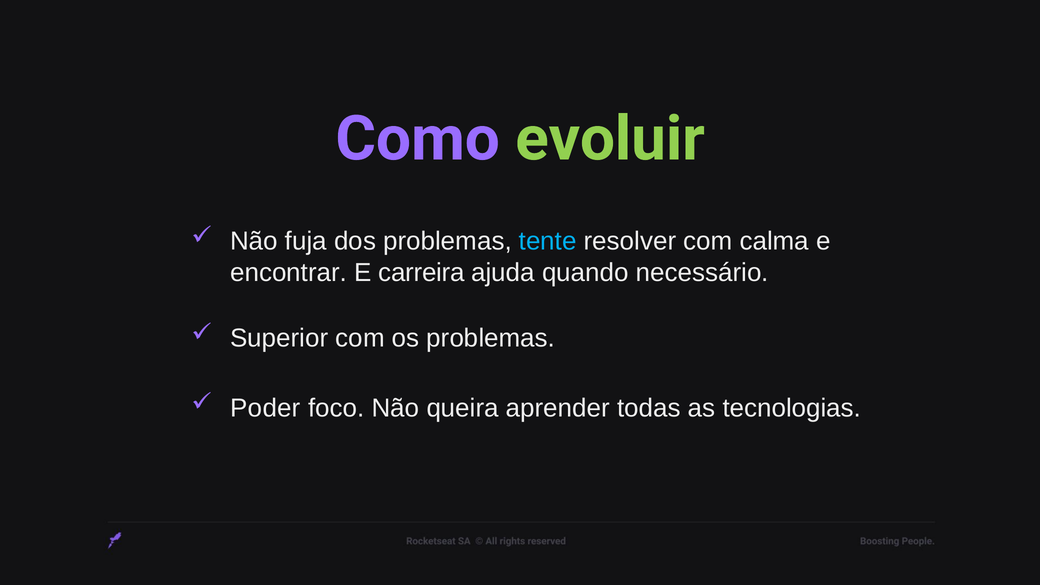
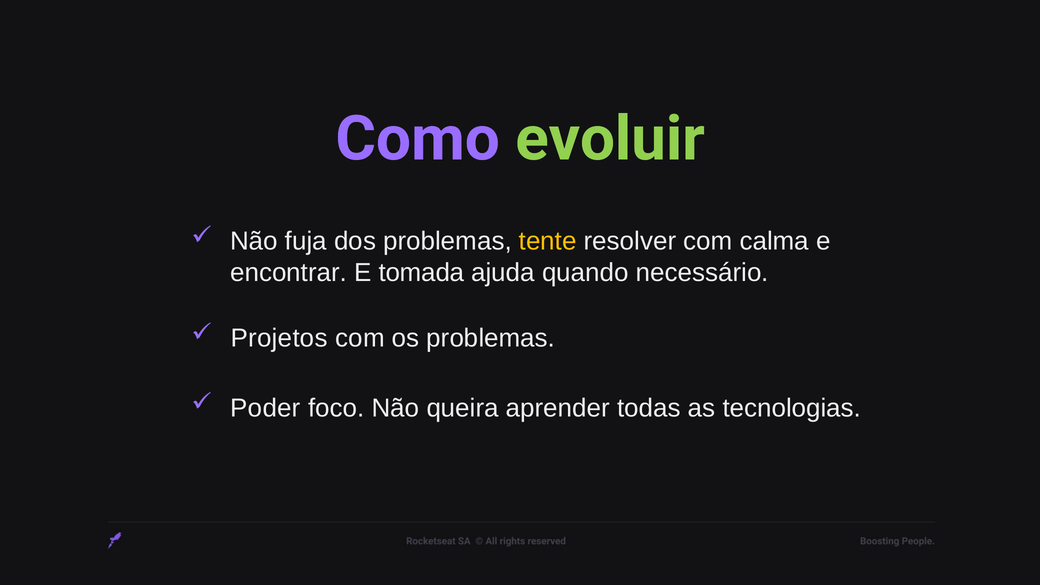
tente colour: light blue -> yellow
carreira: carreira -> tomada
Superior: Superior -> Projetos
